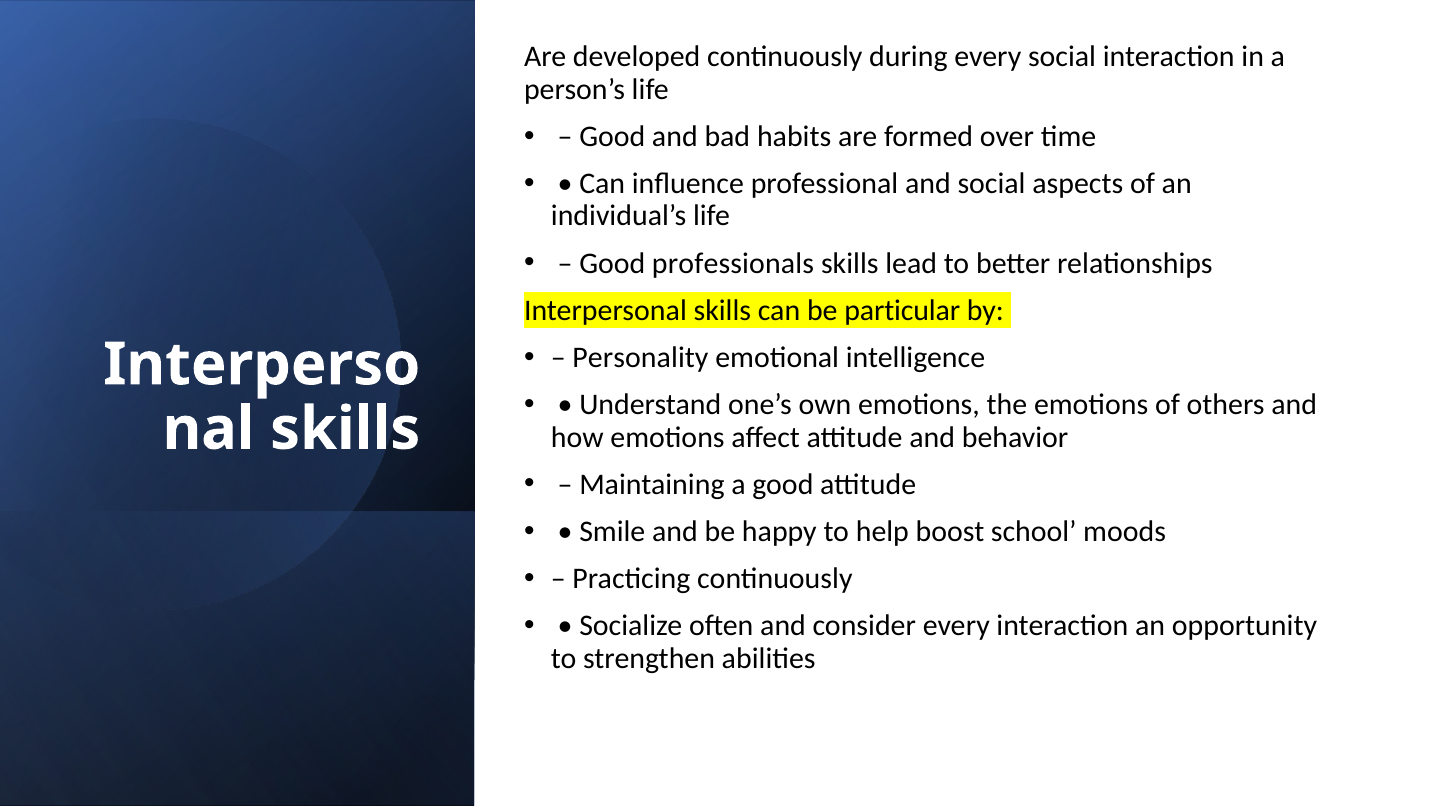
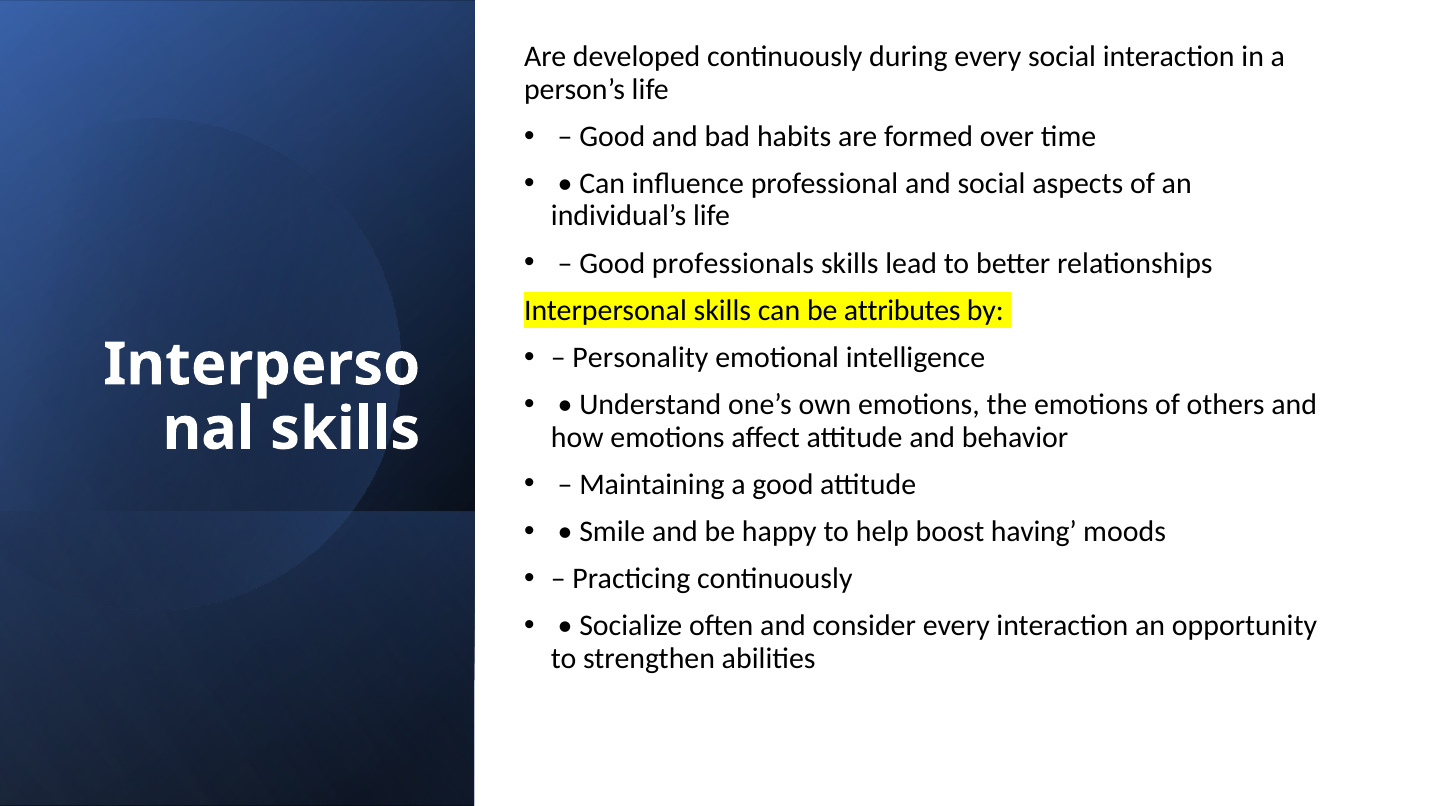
particular: particular -> attributes
school: school -> having
